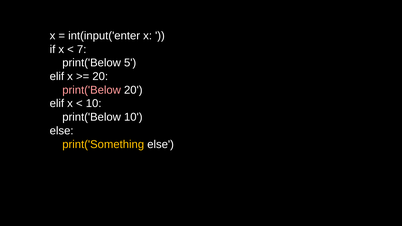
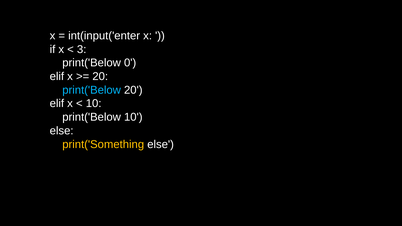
7: 7 -> 3
5: 5 -> 0
print('Below at (92, 90) colour: pink -> light blue
